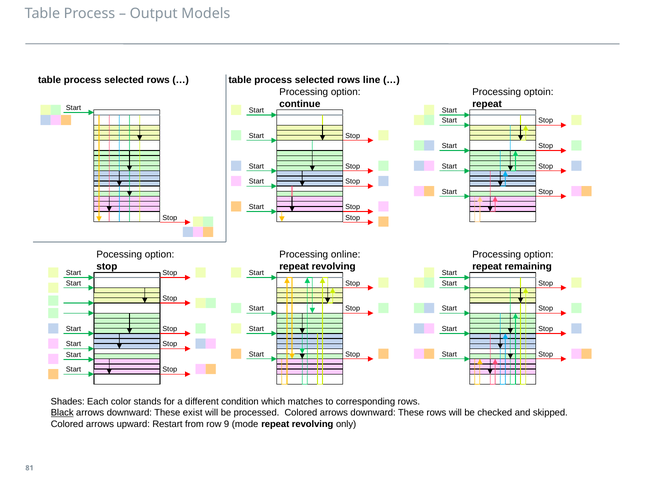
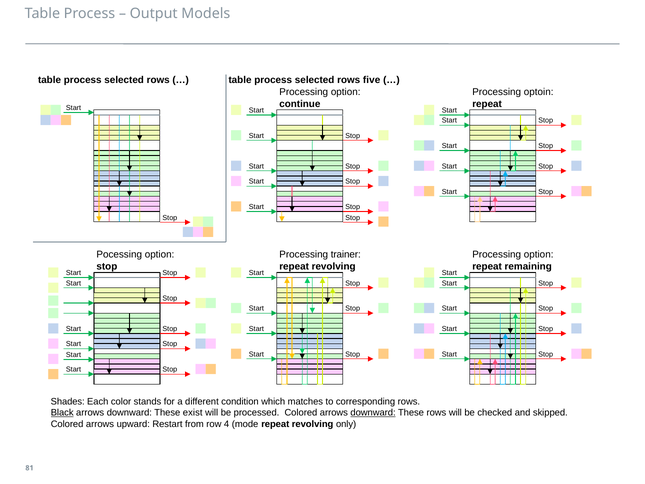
line: line -> five
online: online -> trainer
downward at (373, 413) underline: none -> present
9: 9 -> 4
